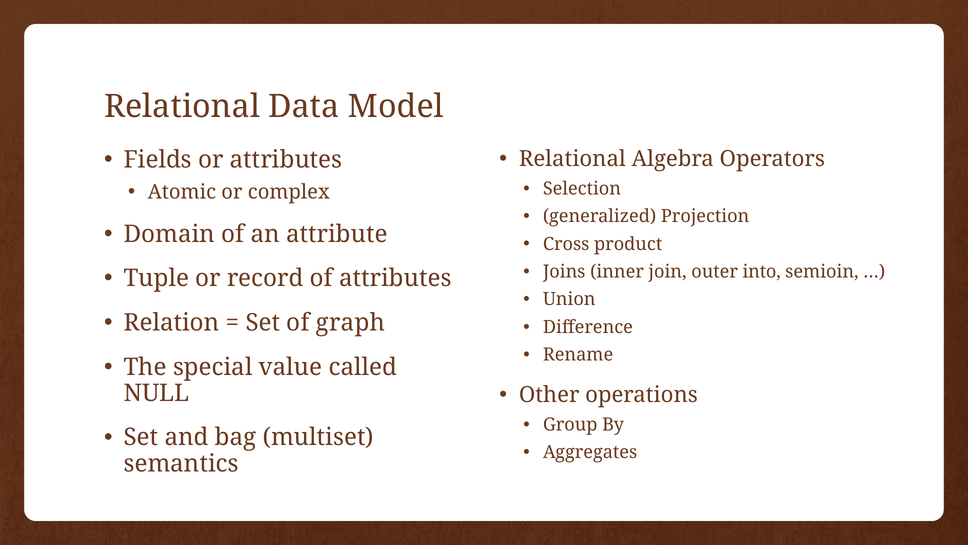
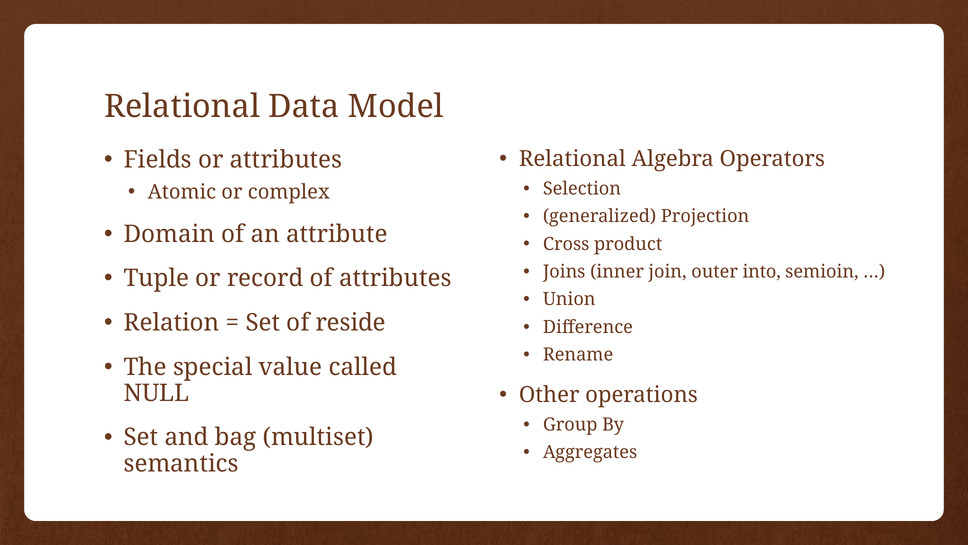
graph: graph -> reside
